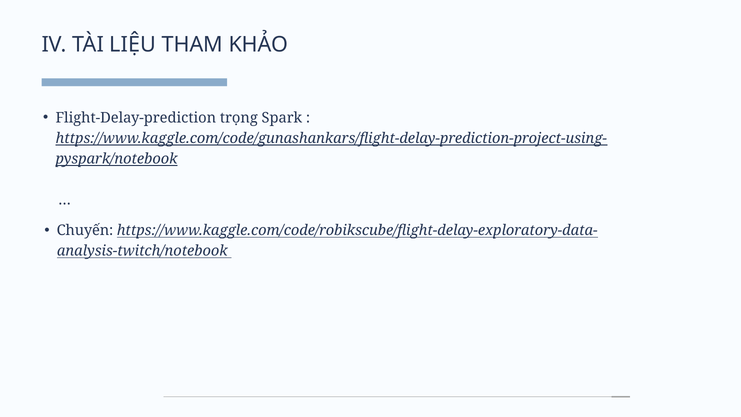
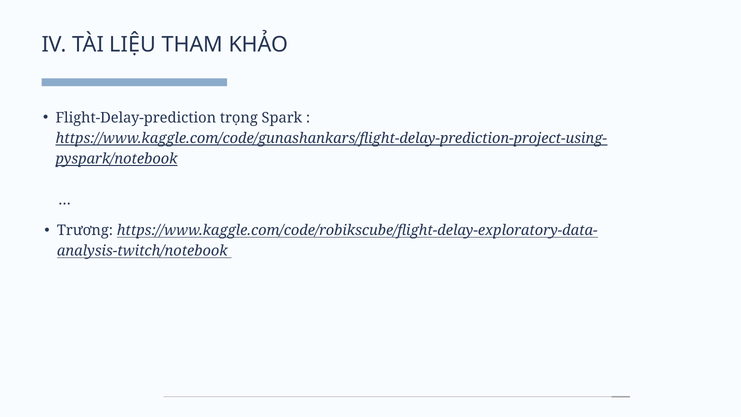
Chuyến: Chuyến -> Trương
